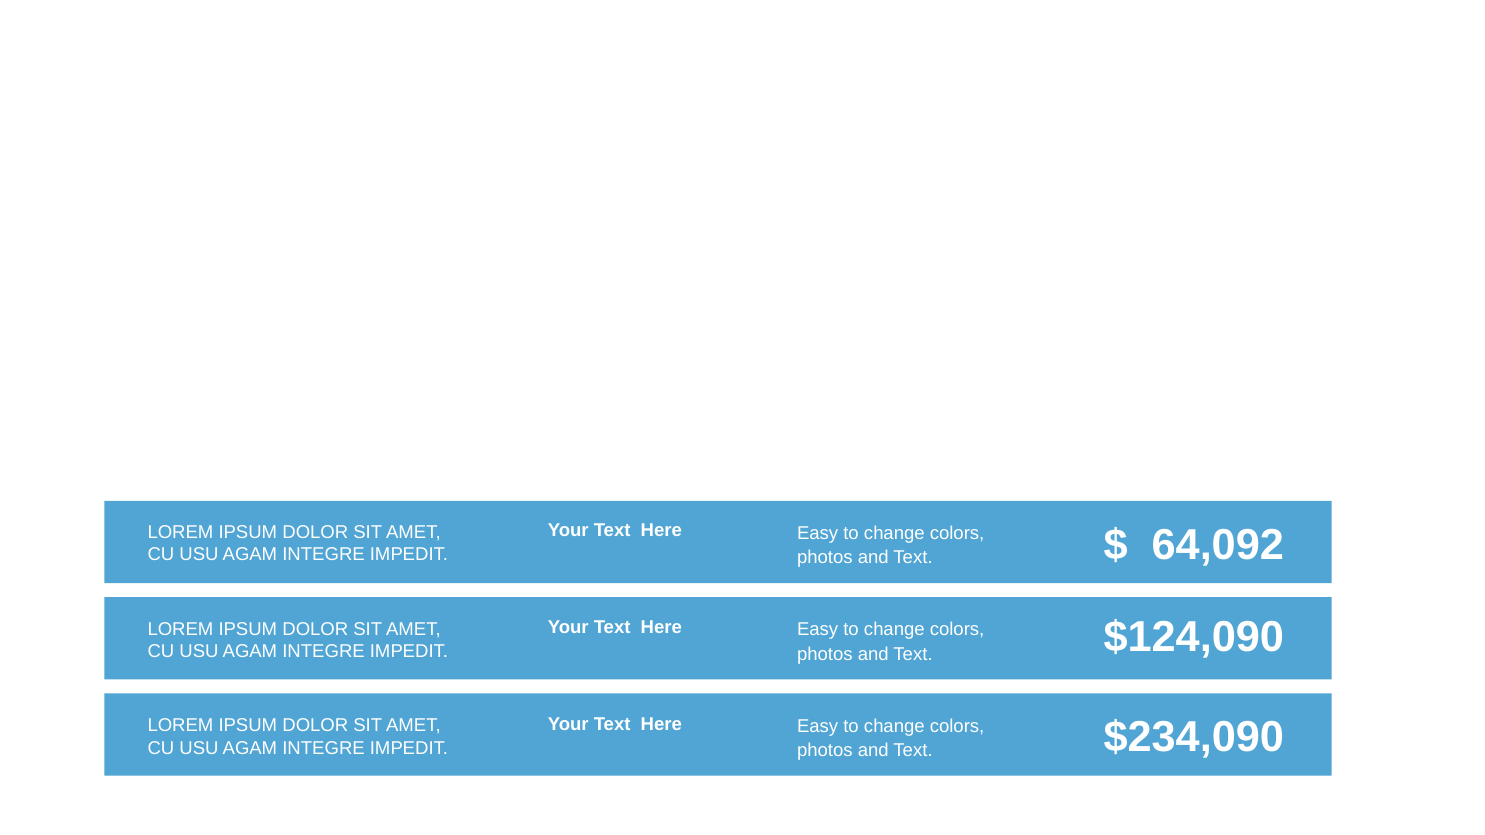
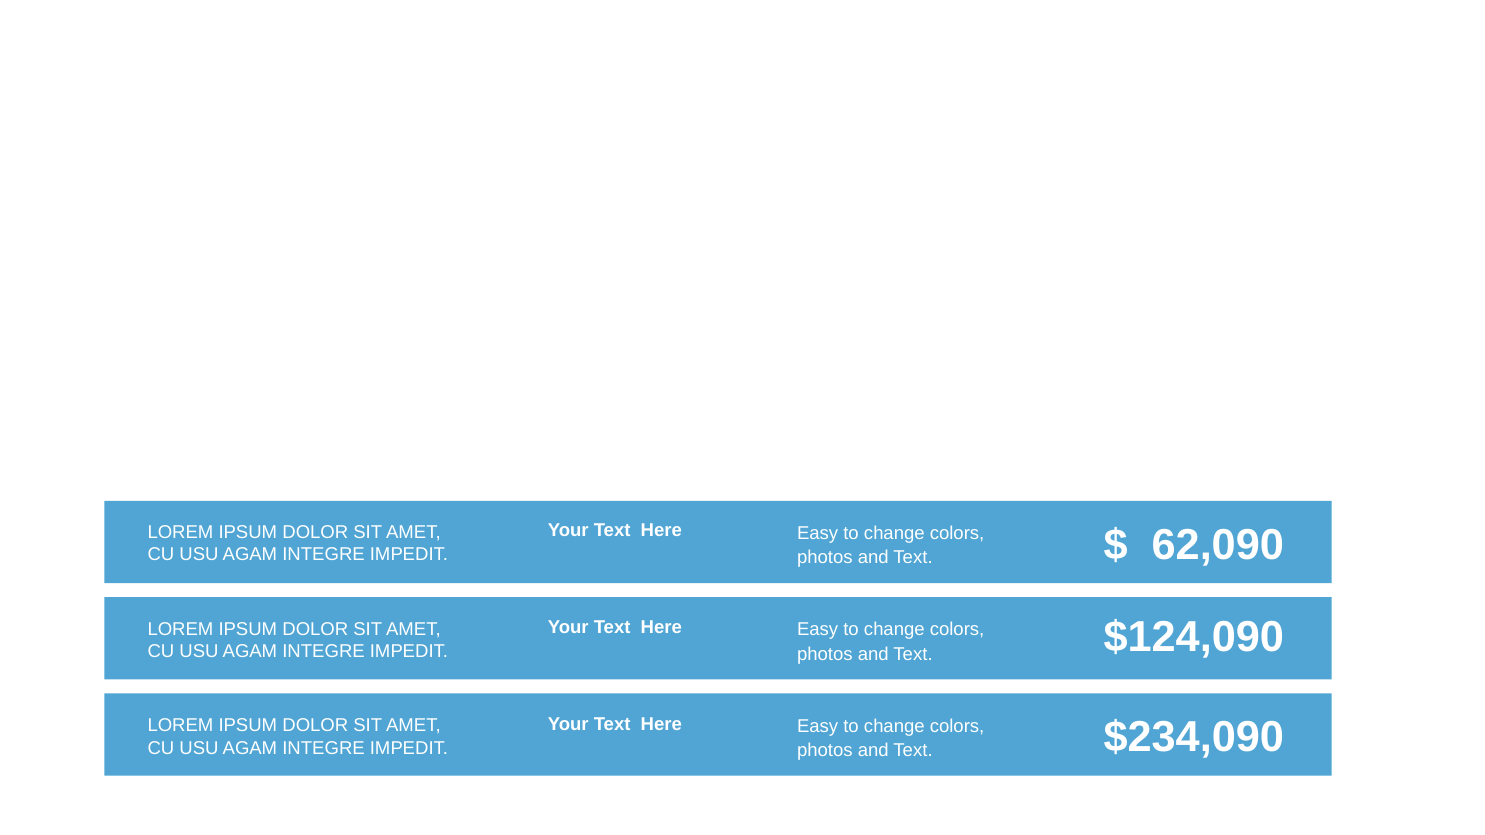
64,092: 64,092 -> 62,090
